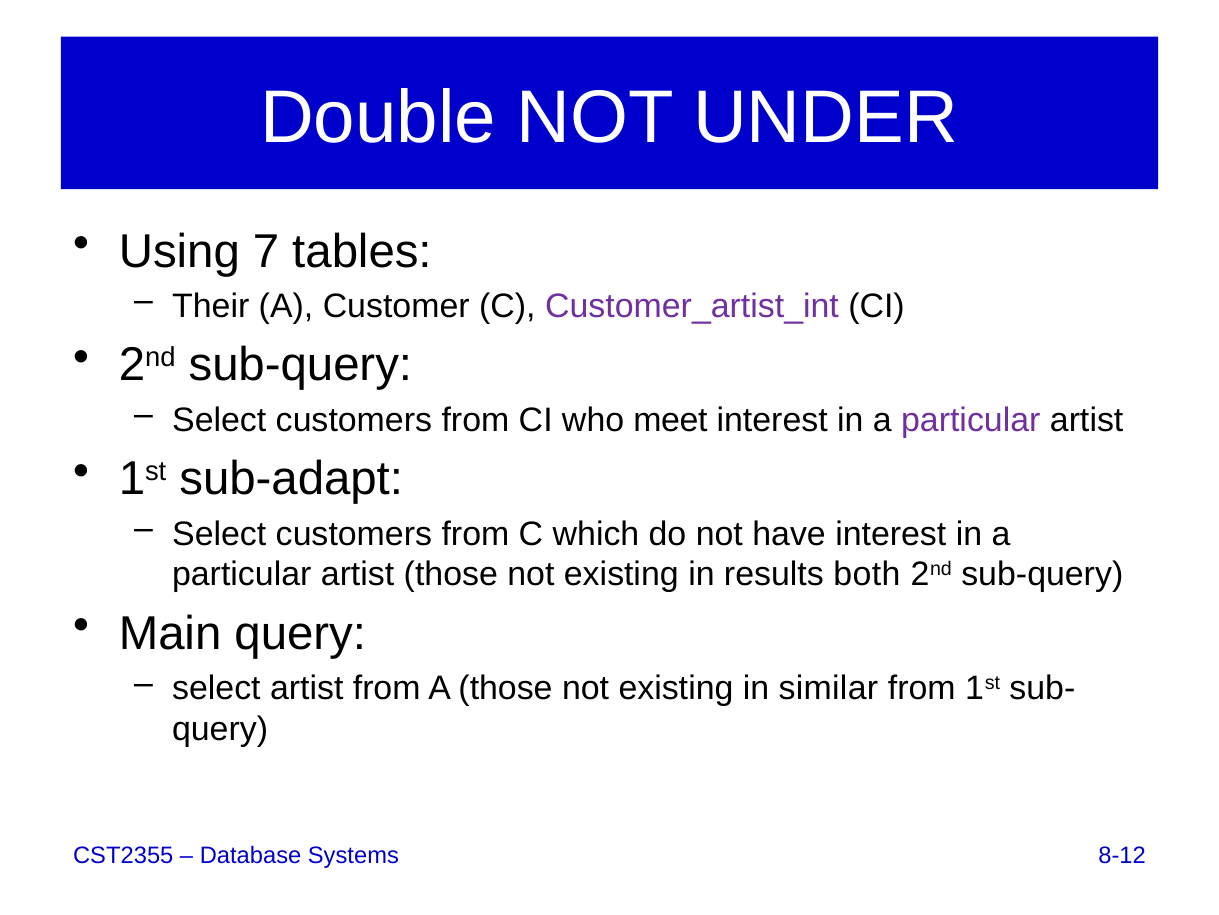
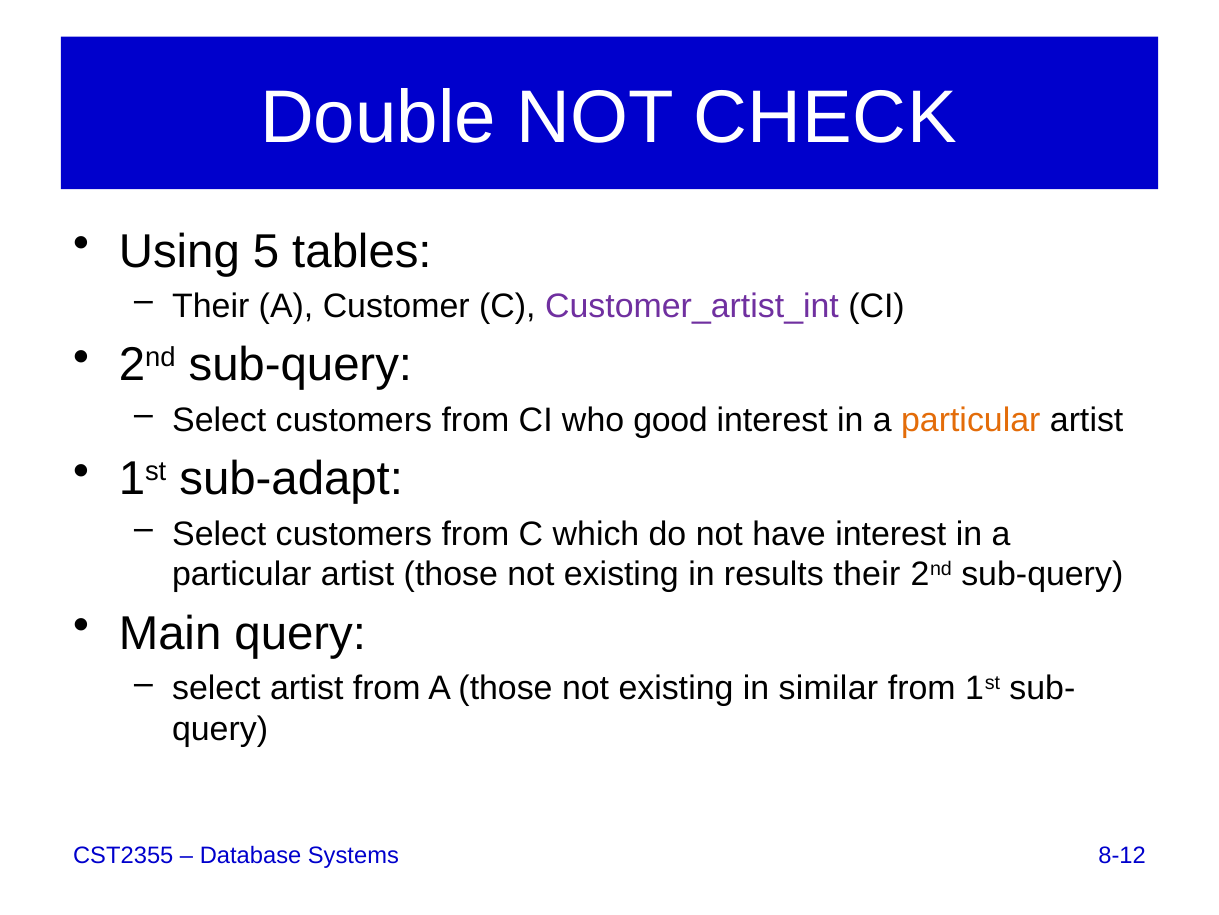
UNDER: UNDER -> CHECK
7: 7 -> 5
meet: meet -> good
particular at (971, 420) colour: purple -> orange
results both: both -> their
